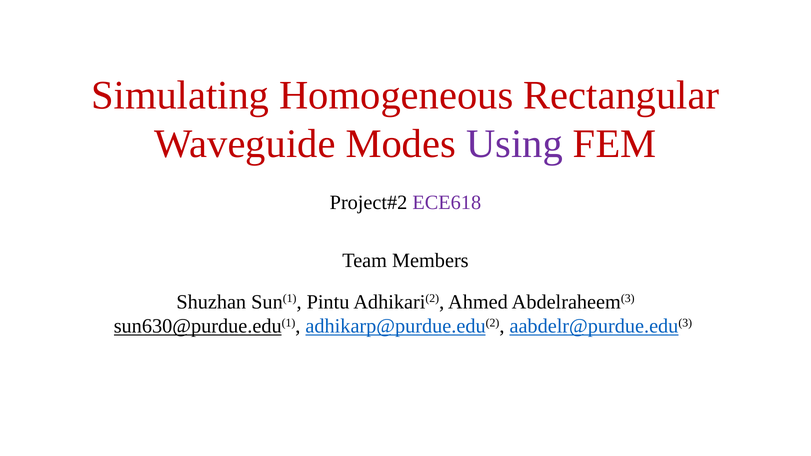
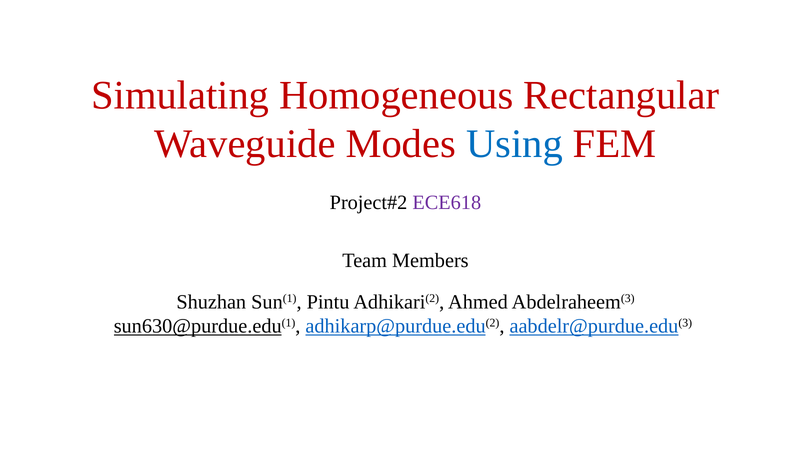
Using colour: purple -> blue
